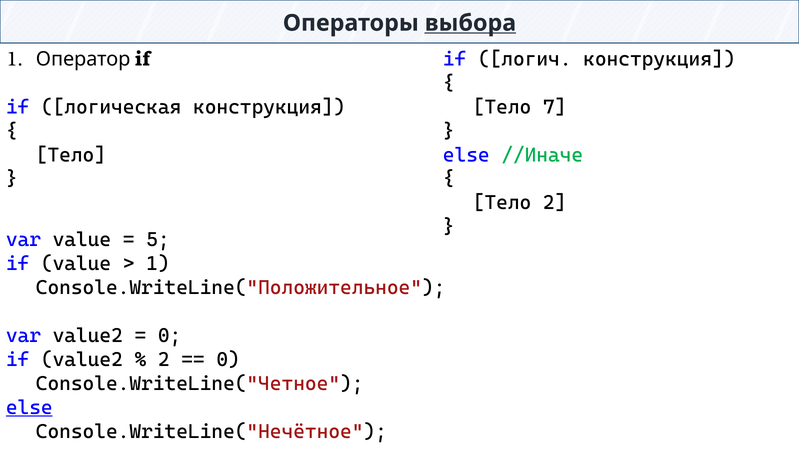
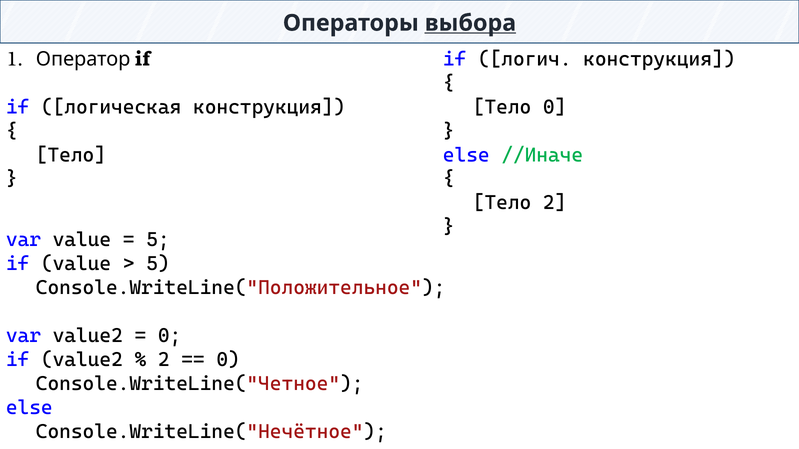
Тело 7: 7 -> 0
1 at (158, 264): 1 -> 5
else at (29, 408) underline: present -> none
